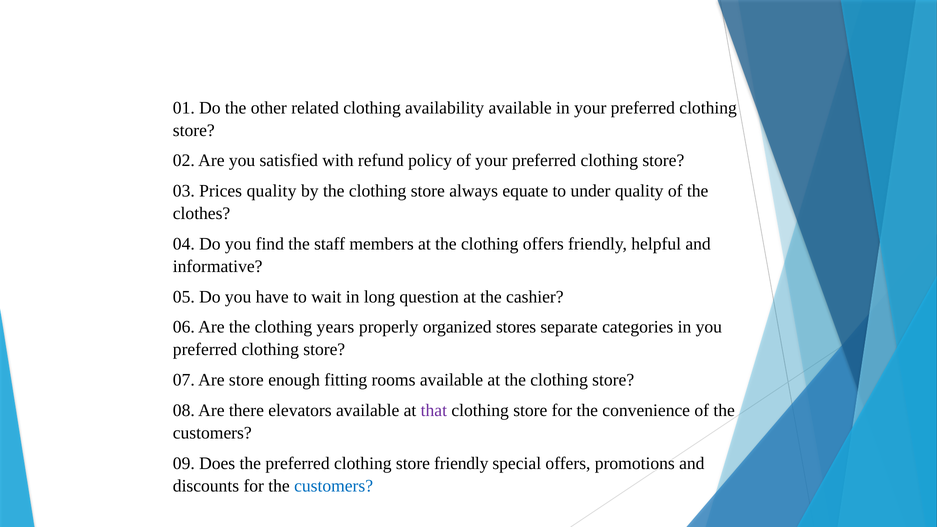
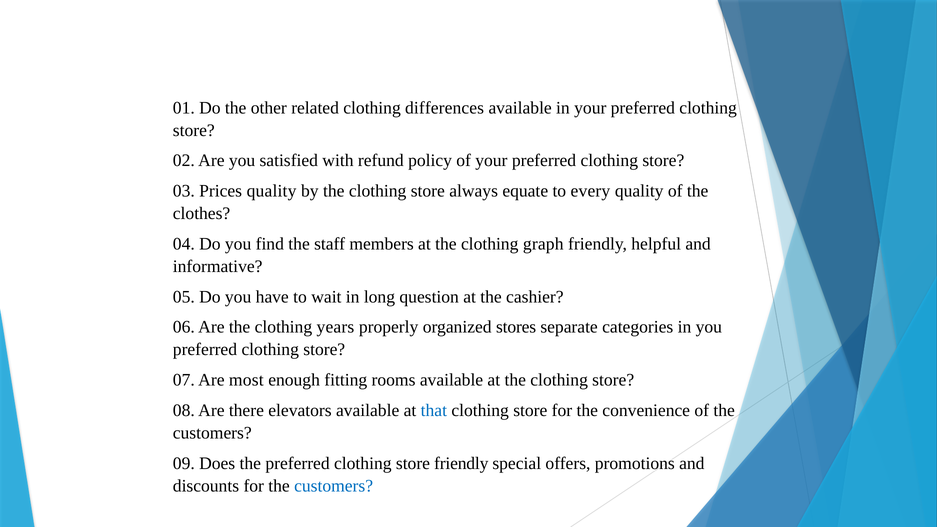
availability: availability -> differences
under: under -> every
clothing offers: offers -> graph
Are store: store -> most
that colour: purple -> blue
